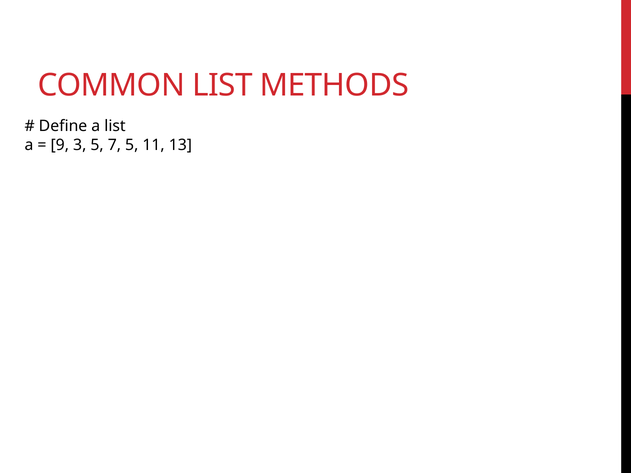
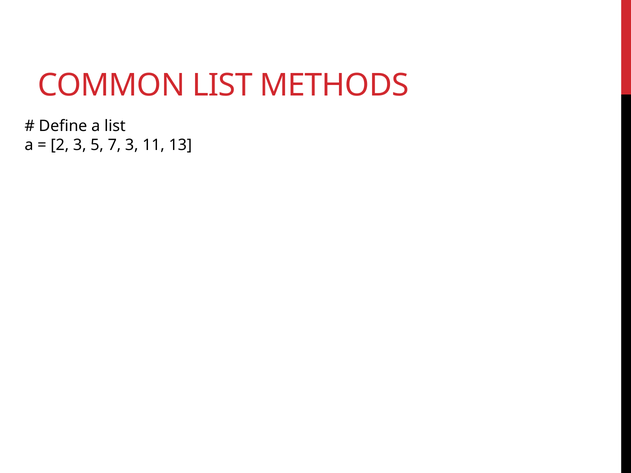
9: 9 -> 2
7 5: 5 -> 3
